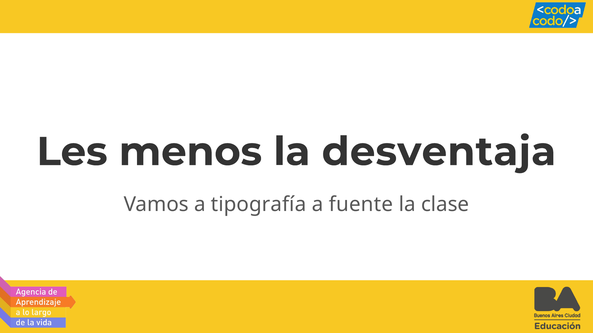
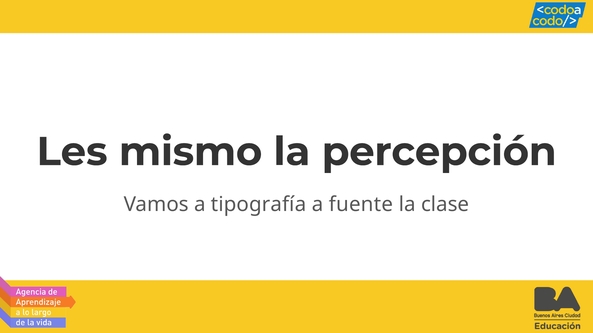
menos: menos -> mismo
desventaja: desventaja -> percepción
